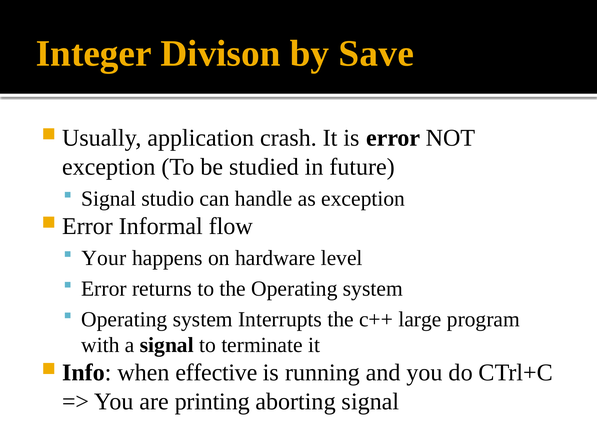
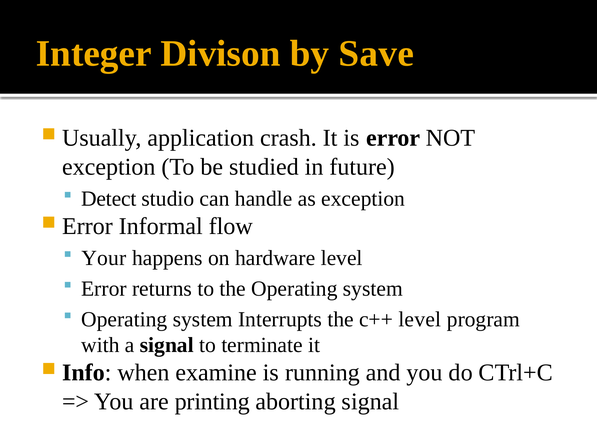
Signal at (109, 199): Signal -> Detect
c++ large: large -> level
effective: effective -> examine
